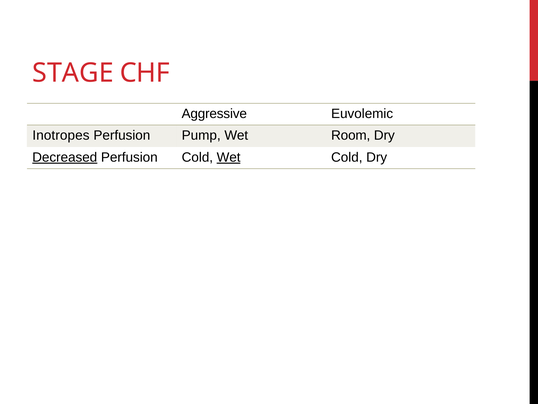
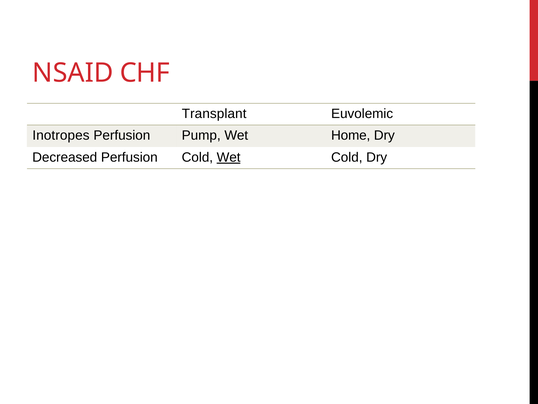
STAGE: STAGE -> NSAID
Aggressive: Aggressive -> Transplant
Room: Room -> Home
Decreased underline: present -> none
